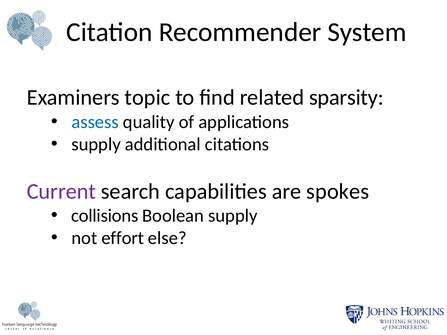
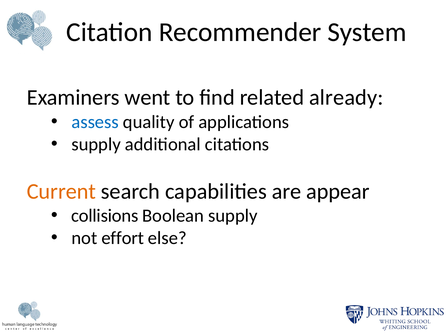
topic: topic -> went
sparsity: sparsity -> already
Current colour: purple -> orange
spokes: spokes -> appear
